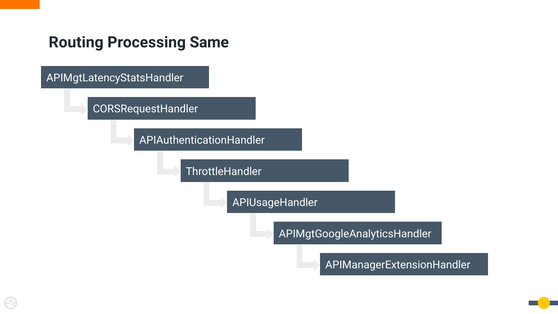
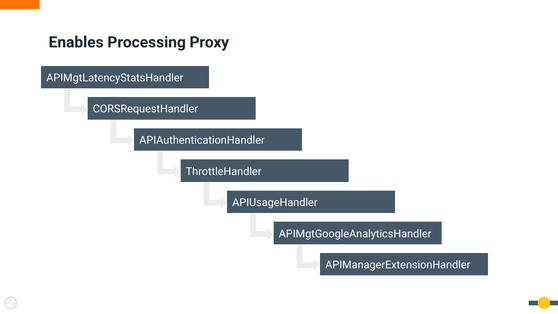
Routing: Routing -> Enables
Same: Same -> Proxy
